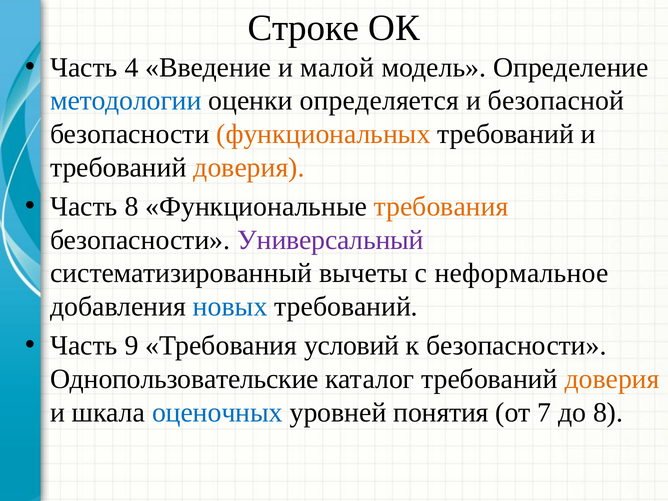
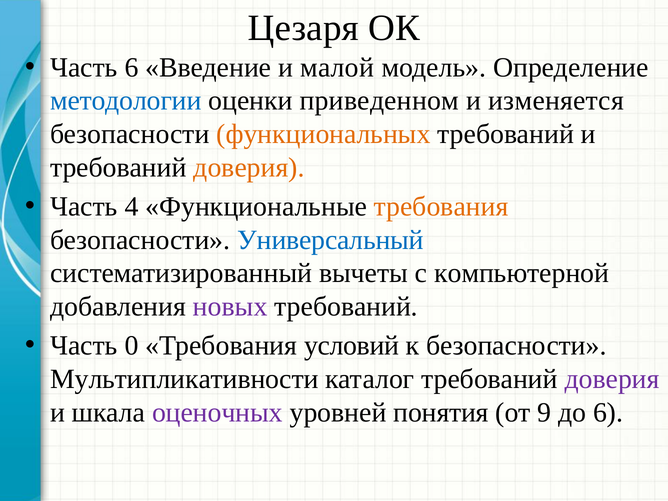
Строке: Строке -> Цезаря
Часть 4: 4 -> 6
определяется: определяется -> приведенном
безопасной: безопасной -> изменяется
Часть 8: 8 -> 4
Универсальный colour: purple -> blue
неформальное: неформальное -> компьютерной
новых colour: blue -> purple
9: 9 -> 0
Однопользовательские: Однопользовательские -> Мультипликативности
доверия at (612, 379) colour: orange -> purple
оценочных colour: blue -> purple
7: 7 -> 9
до 8: 8 -> 6
